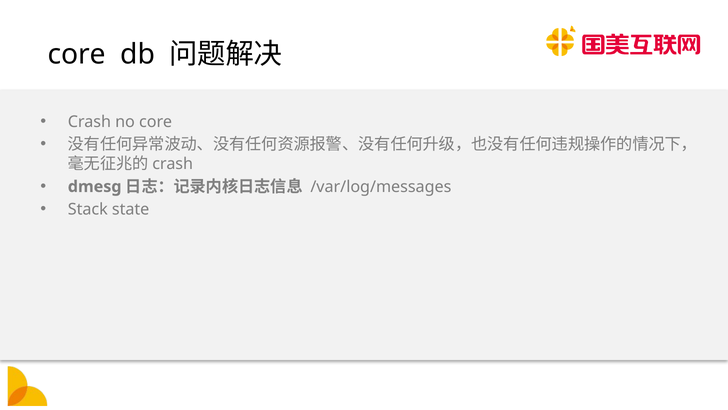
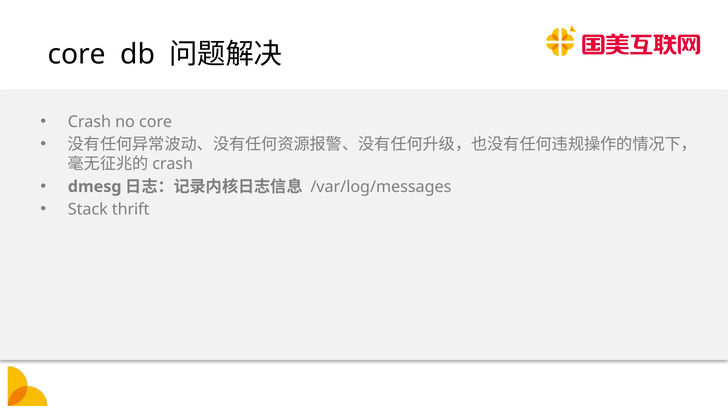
state: state -> thrift
